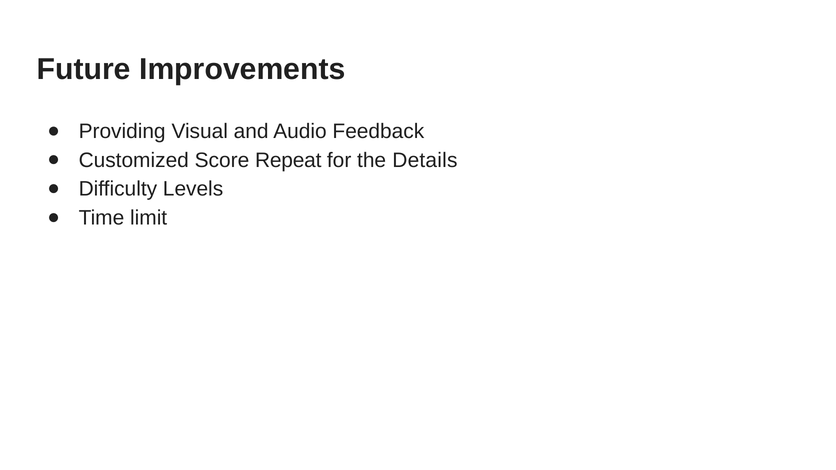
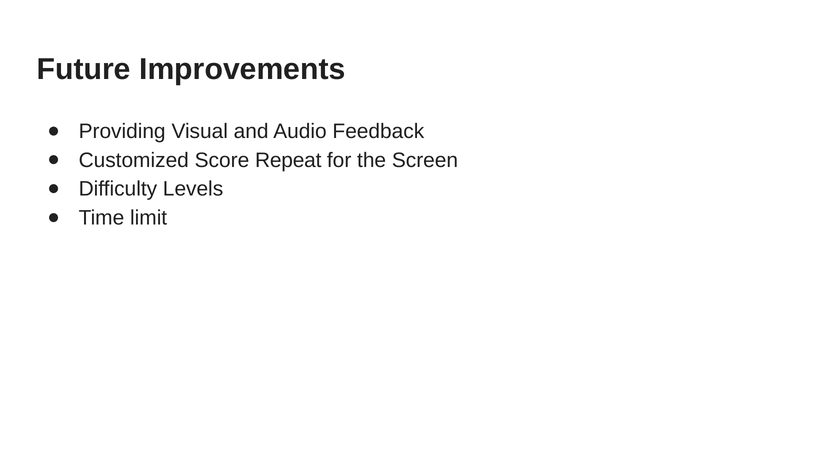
Details: Details -> Screen
